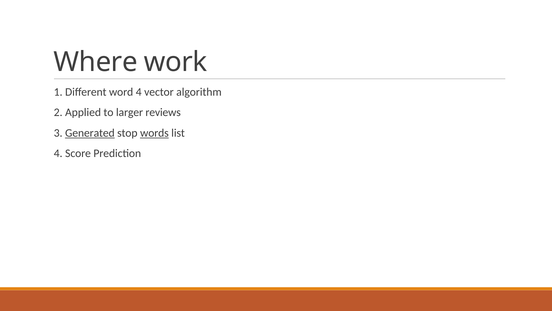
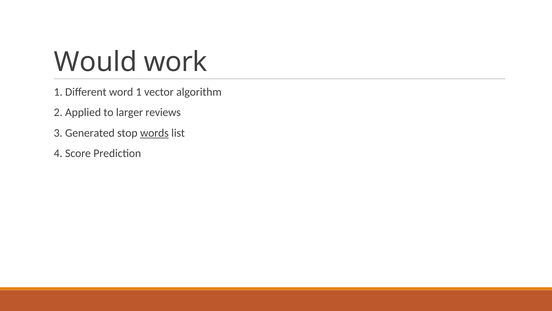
Where: Where -> Would
word 4: 4 -> 1
Generated underline: present -> none
